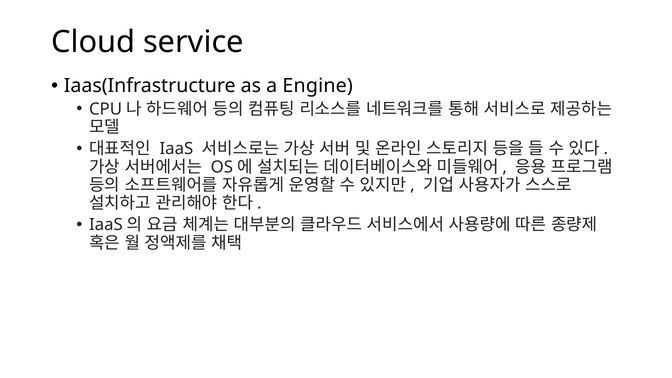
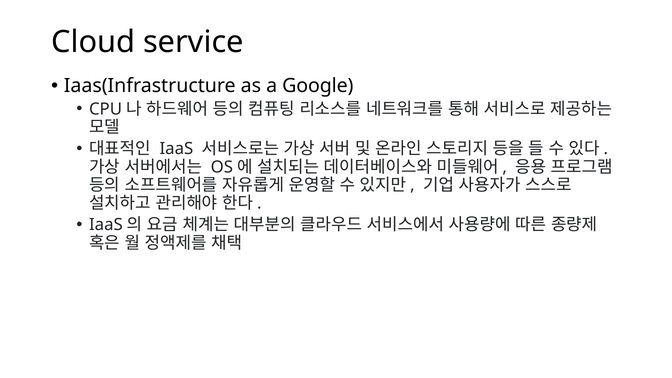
Engine: Engine -> Google
